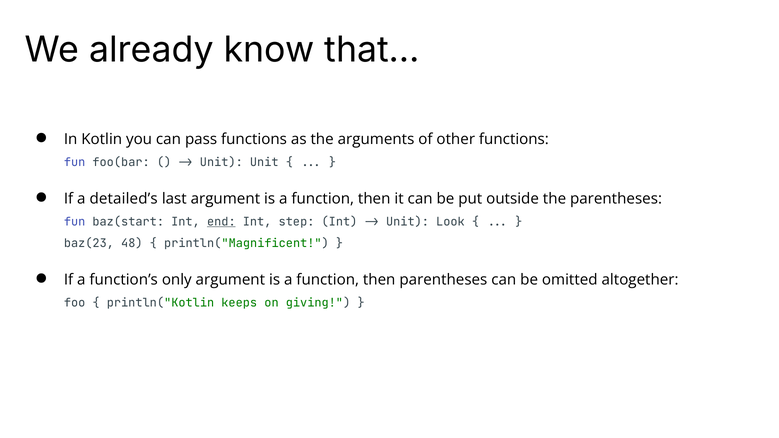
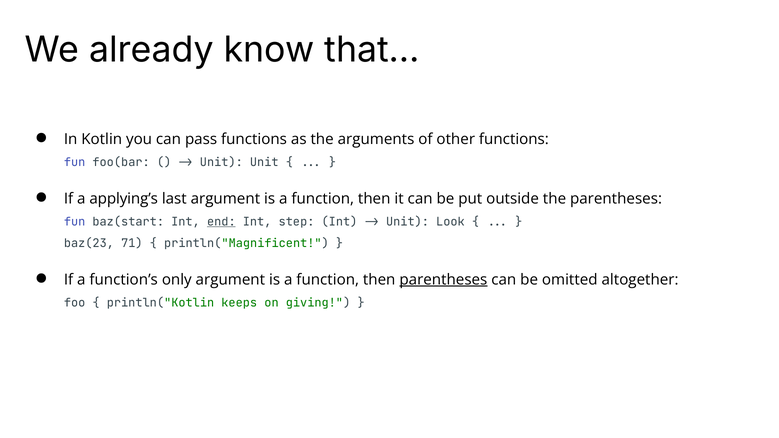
detailed’s: detailed’s -> applying’s
48: 48 -> 71
parentheses at (443, 280) underline: none -> present
